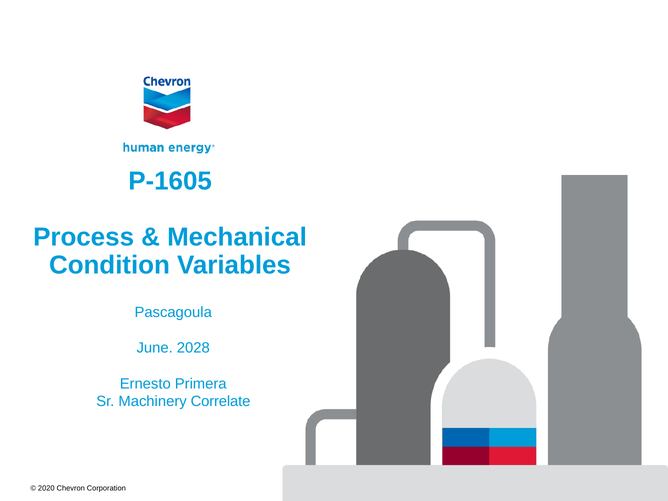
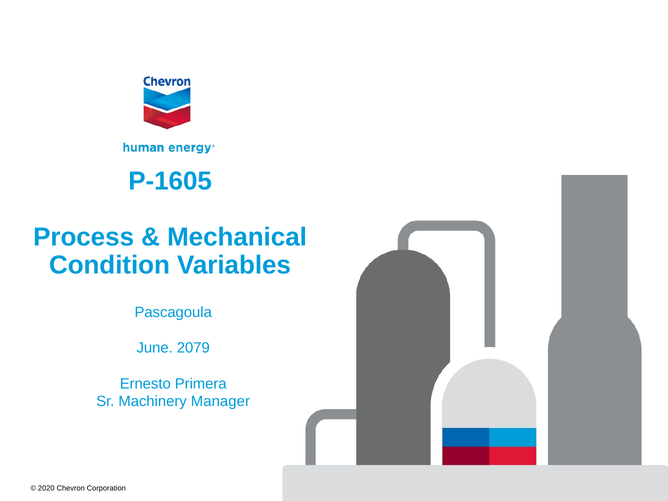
2028: 2028 -> 2079
Correlate: Correlate -> Manager
